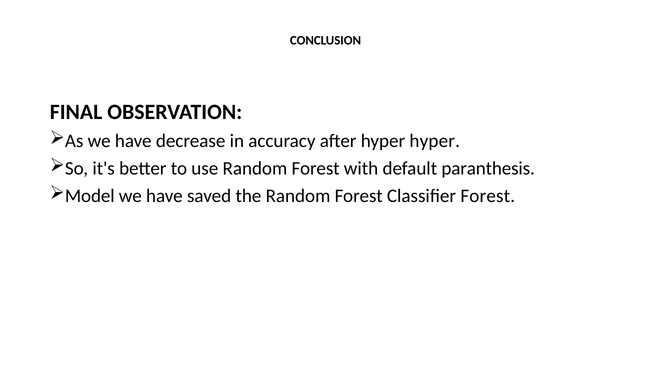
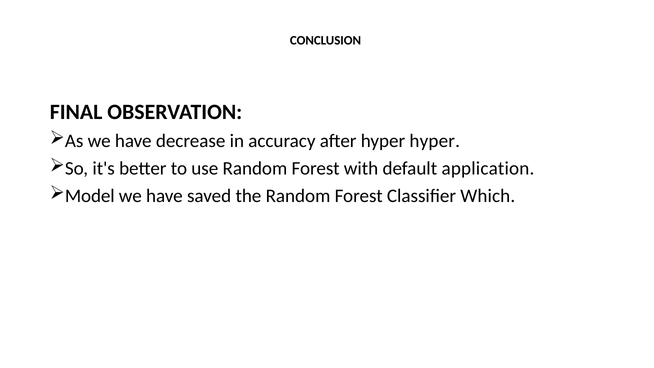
paranthesis: paranthesis -> application
Classifier Forest: Forest -> Which
